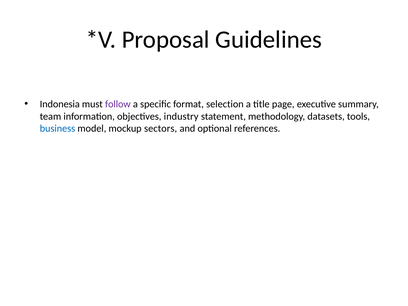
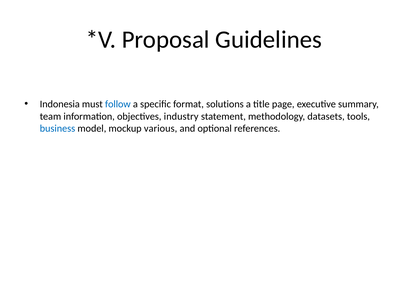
follow colour: purple -> blue
selection: selection -> solutions
sectors: sectors -> various
